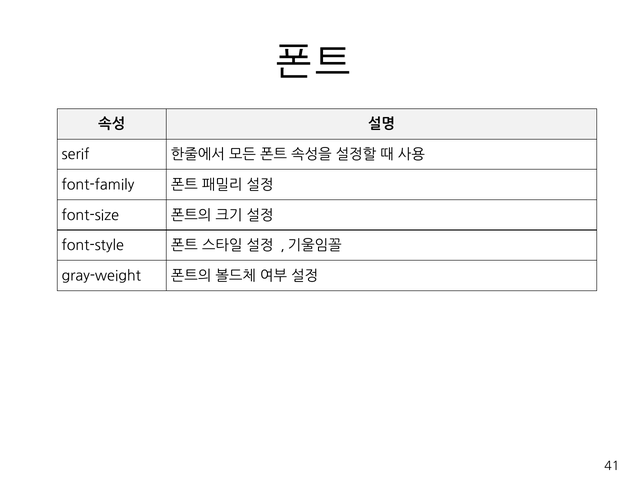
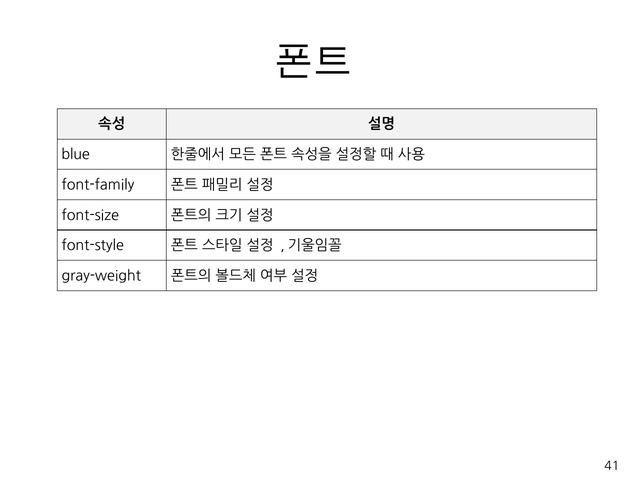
serif: serif -> blue
